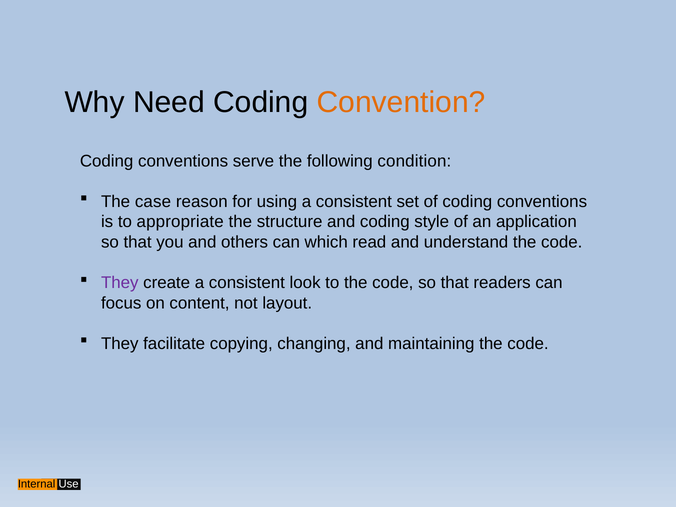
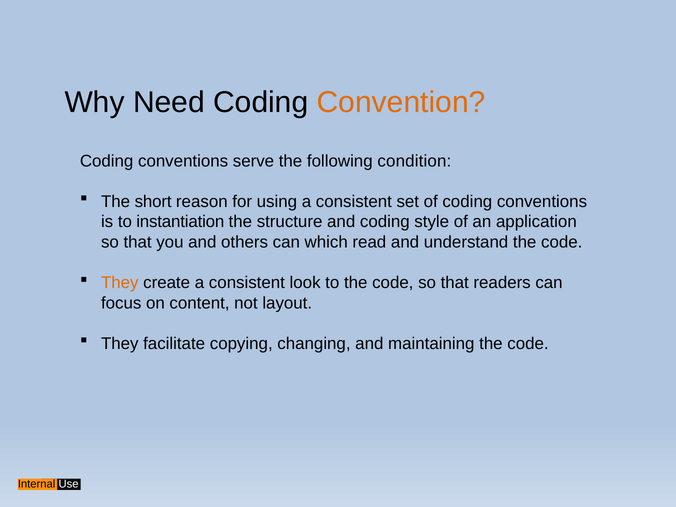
case: case -> short
appropriate: appropriate -> instantiation
They at (120, 283) colour: purple -> orange
